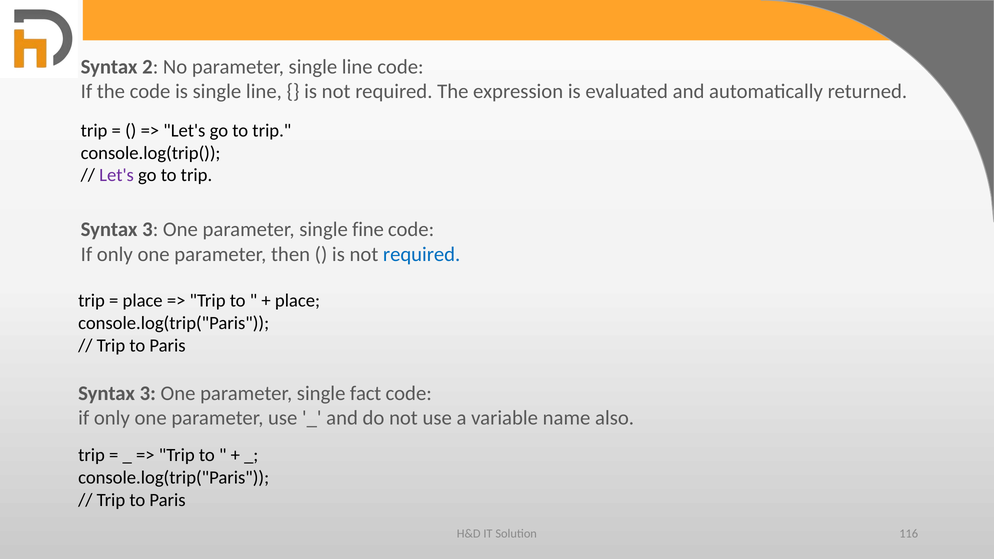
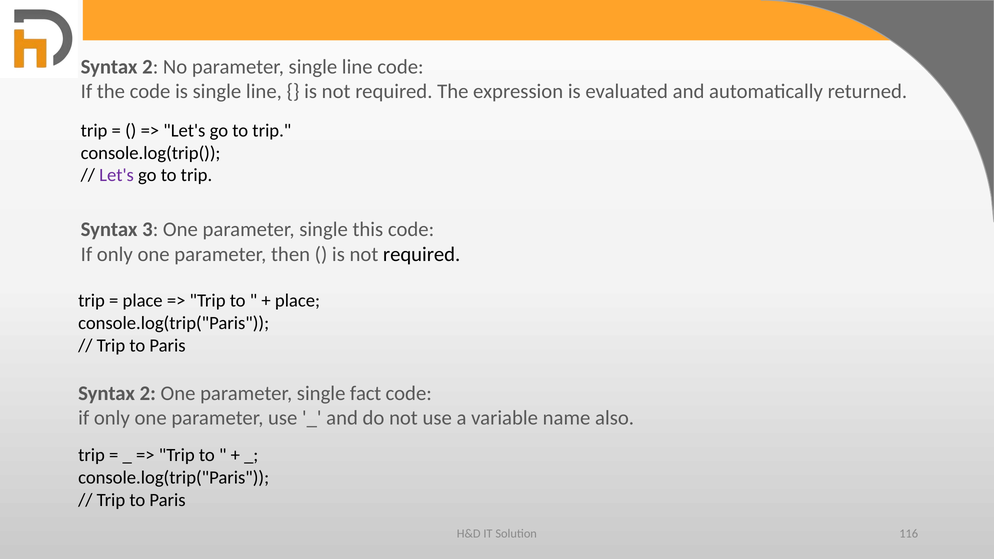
fine: fine -> this
required at (422, 254) colour: blue -> black
3 at (148, 393): 3 -> 2
